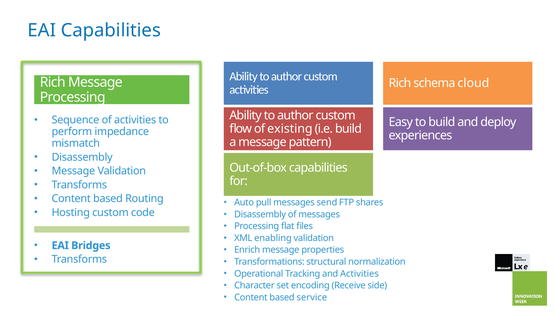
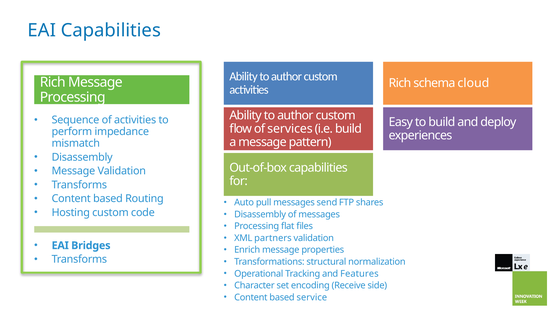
existing: existing -> services
enabling: enabling -> partners
and Activities: Activities -> Features
